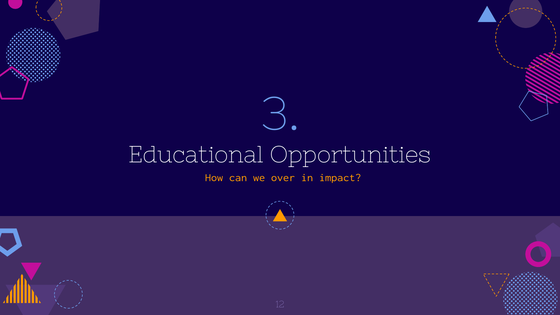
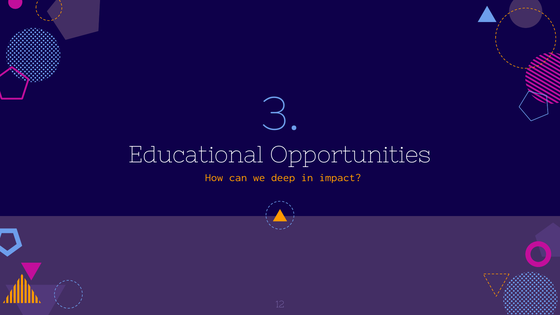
over: over -> deep
